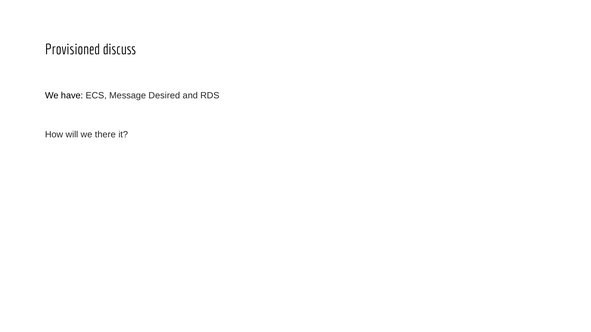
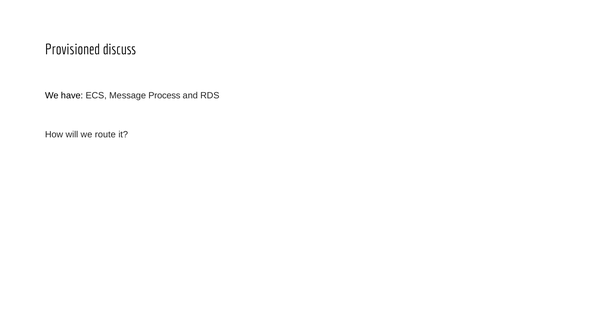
Desired: Desired -> Process
there: there -> route
